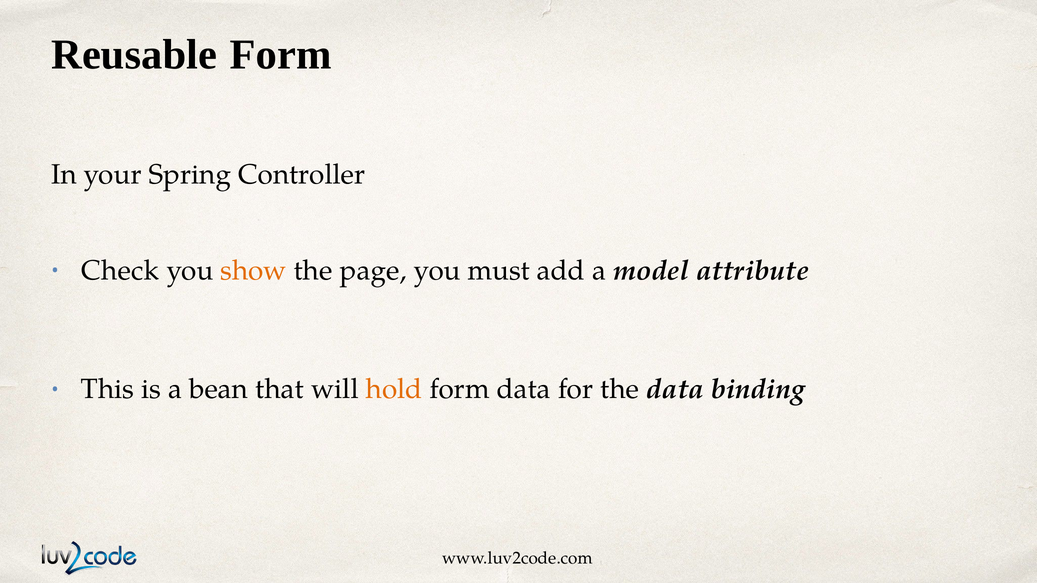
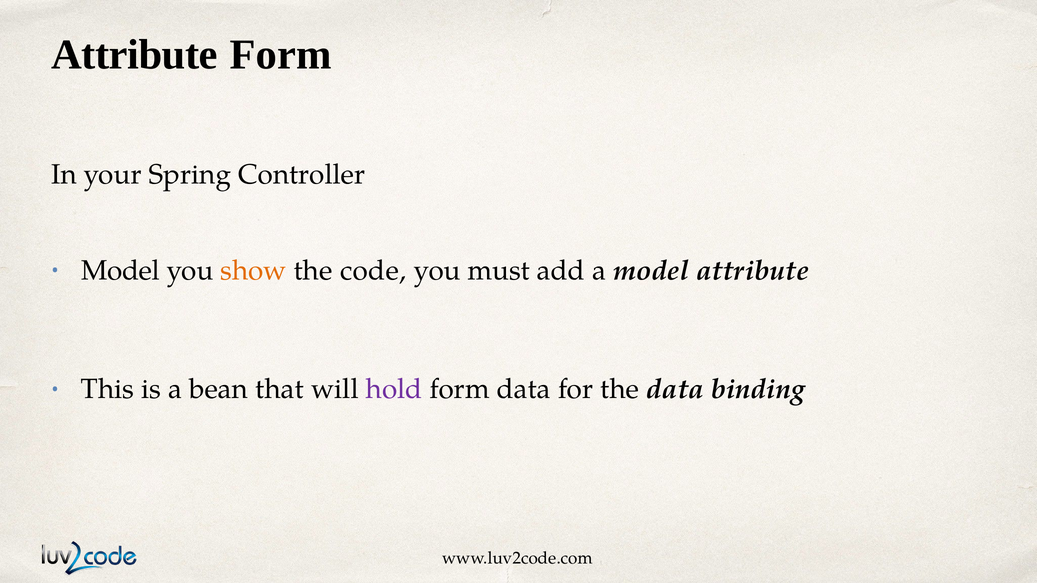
Reusable at (134, 55): Reusable -> Attribute
Check at (120, 271): Check -> Model
page: page -> code
hold colour: orange -> purple
